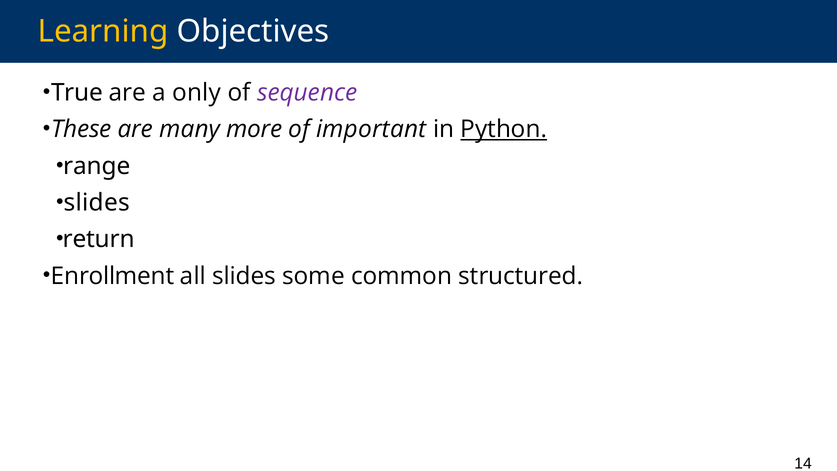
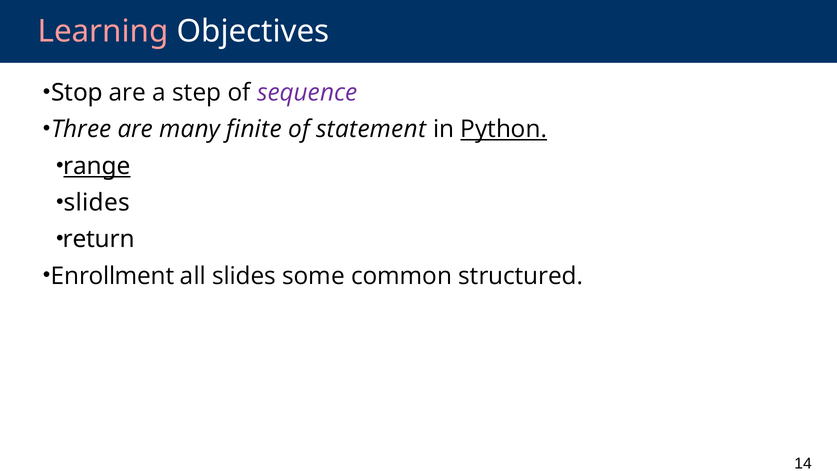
Learning colour: yellow -> pink
True: True -> Stop
only: only -> step
These: These -> Three
more: more -> finite
important: important -> statement
range underline: none -> present
